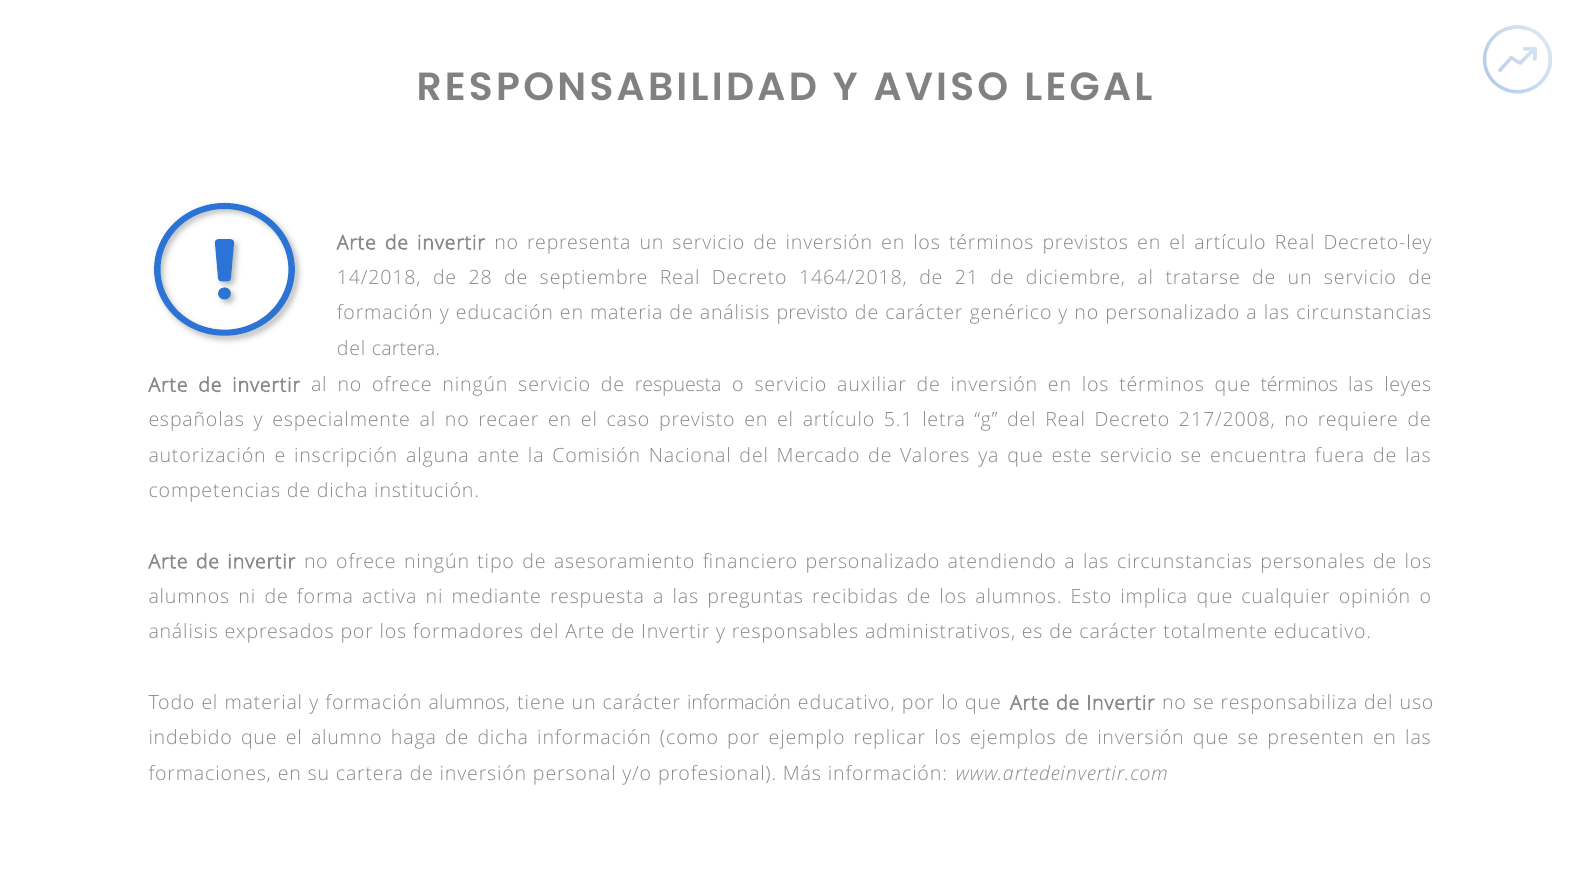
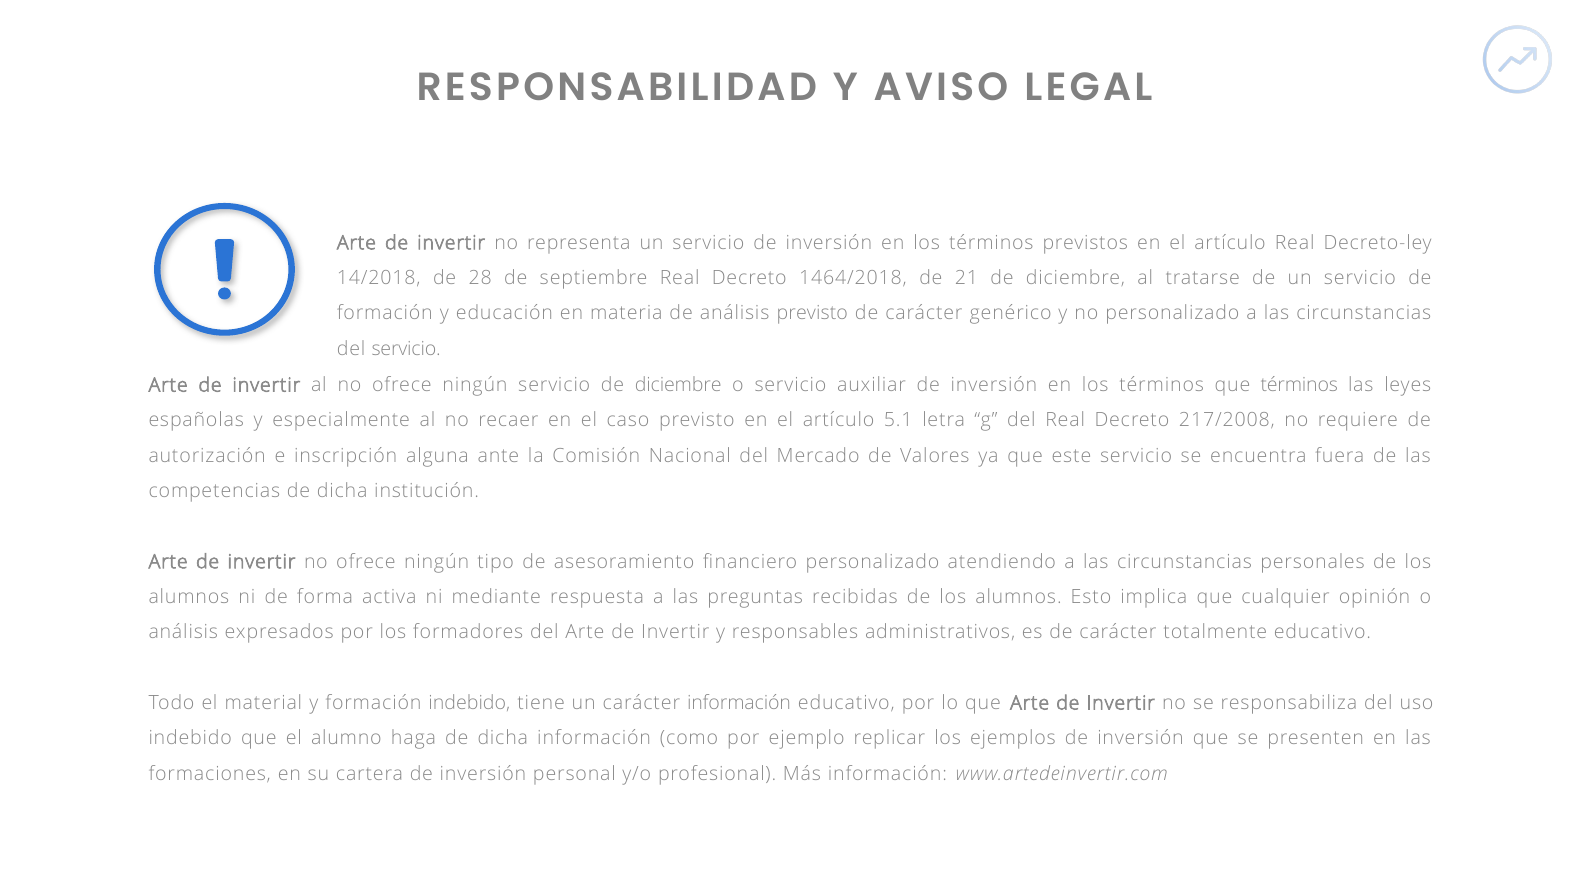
del cartera: cartera -> servicio
servicio de respuesta: respuesta -> diciembre
formación alumnos: alumnos -> indebido
